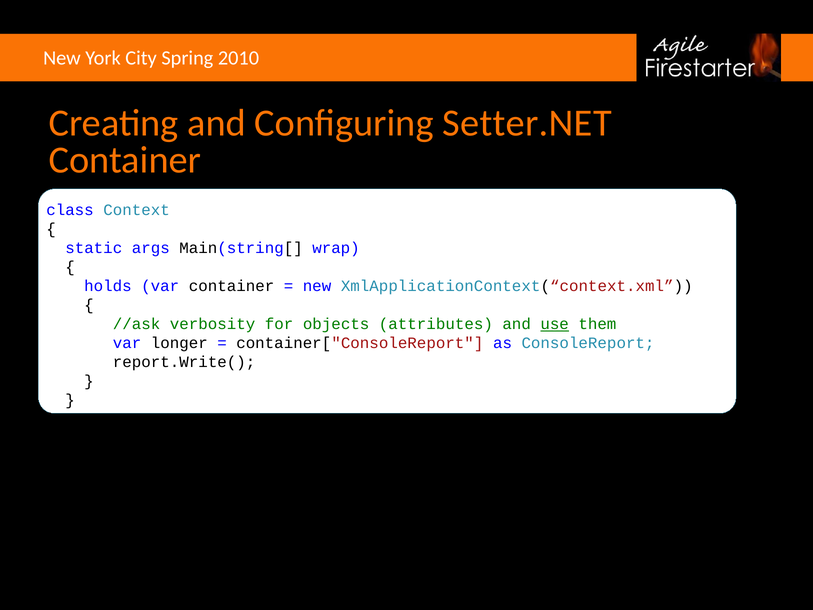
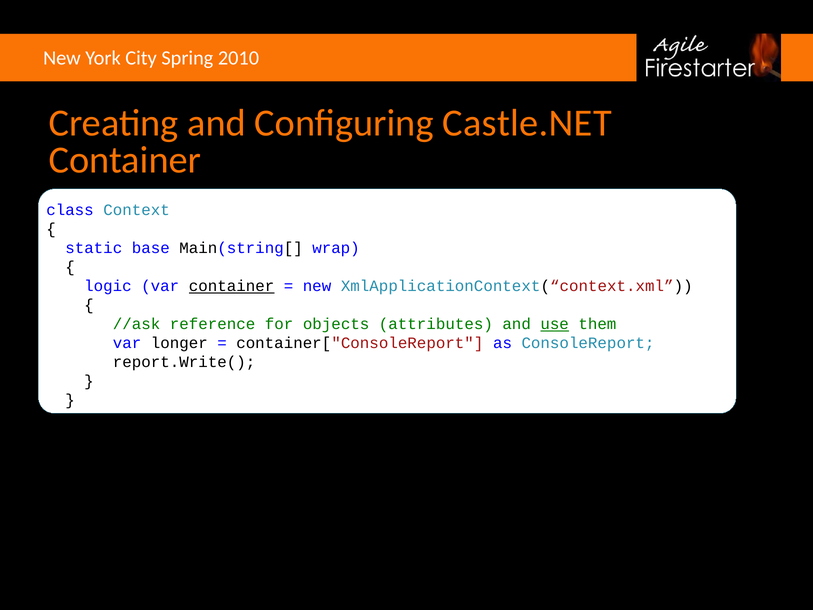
Setter.NET: Setter.NET -> Castle.NET
args: args -> base
holds: holds -> logic
container at (232, 286) underline: none -> present
verbosity: verbosity -> reference
